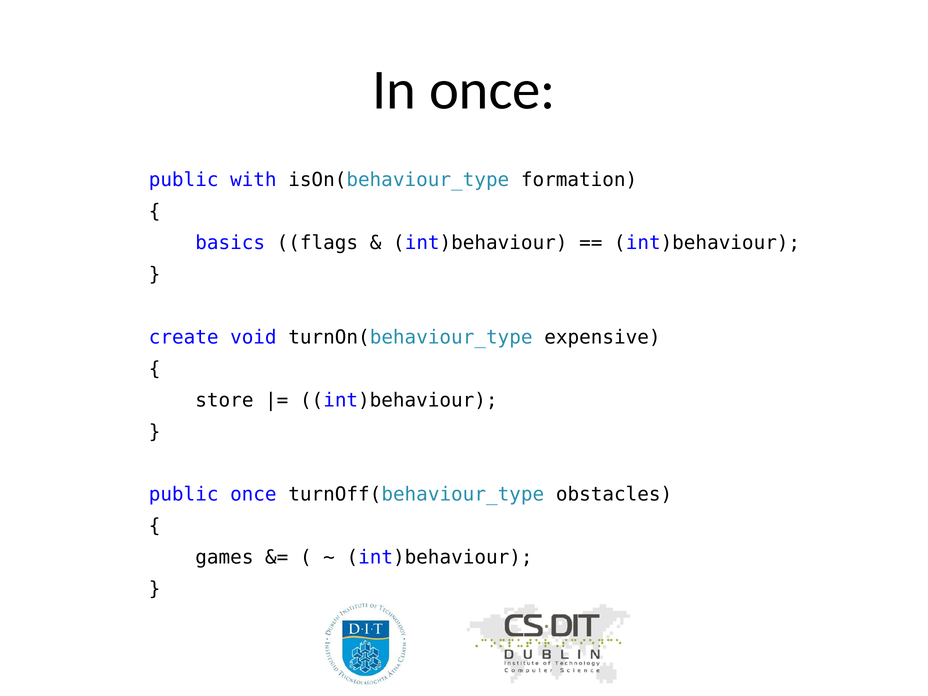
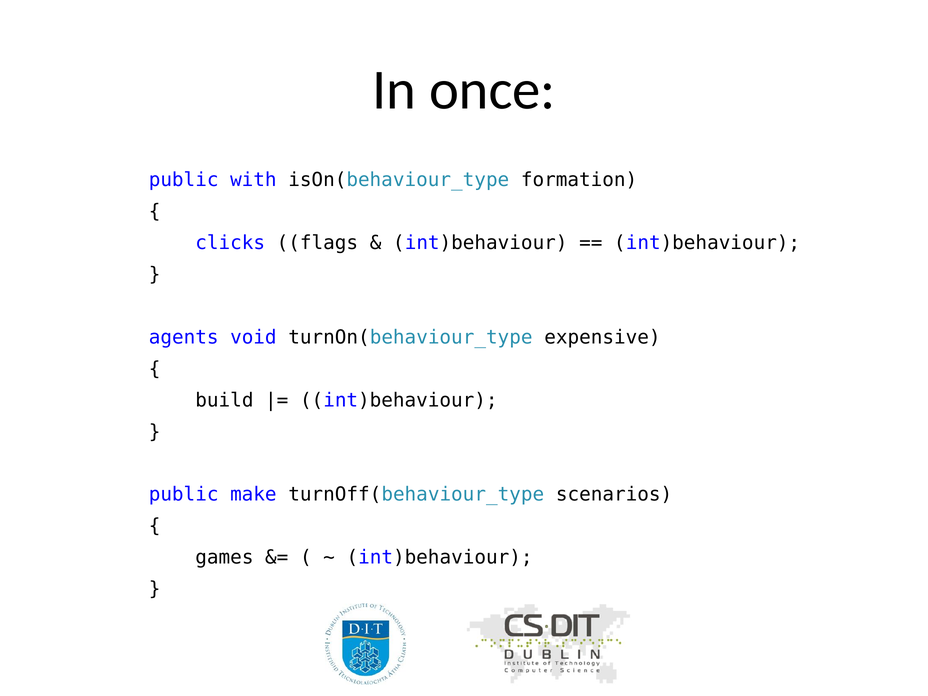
basics: basics -> clicks
create: create -> agents
store: store -> build
public once: once -> make
obstacles: obstacles -> scenarios
